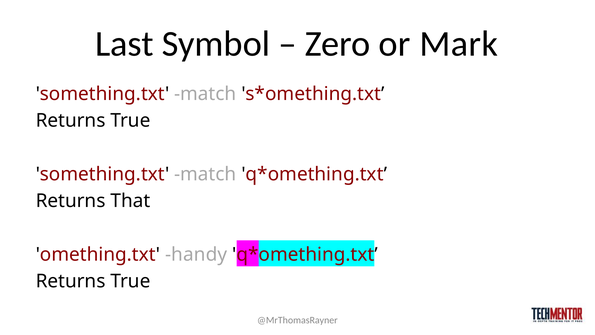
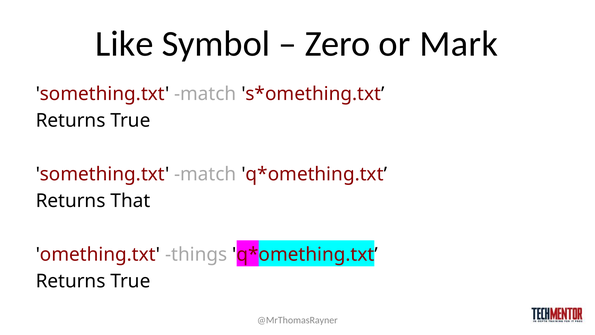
Last: Last -> Like
handy: handy -> things
